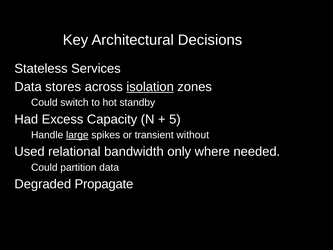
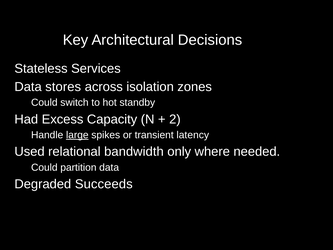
isolation underline: present -> none
5: 5 -> 2
without: without -> latency
Propagate: Propagate -> Succeeds
